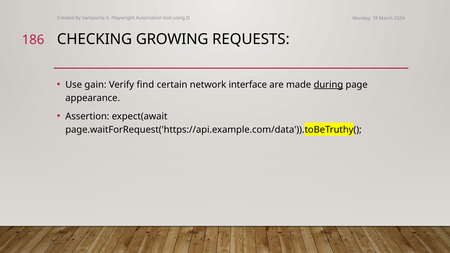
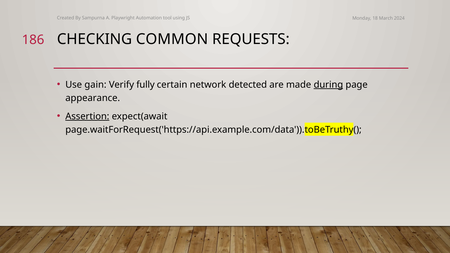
GROWING: GROWING -> COMMON
find: find -> fully
interface: interface -> detected
Assertion underline: none -> present
